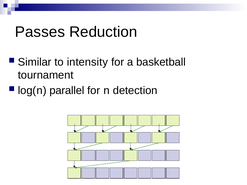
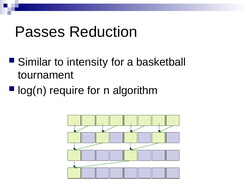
parallel: parallel -> require
detection: detection -> algorithm
